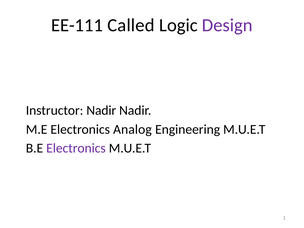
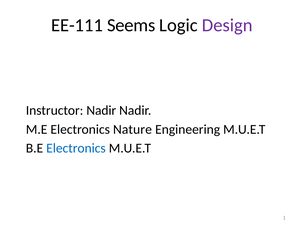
Called: Called -> Seems
Analog: Analog -> Nature
Electronics at (76, 148) colour: purple -> blue
